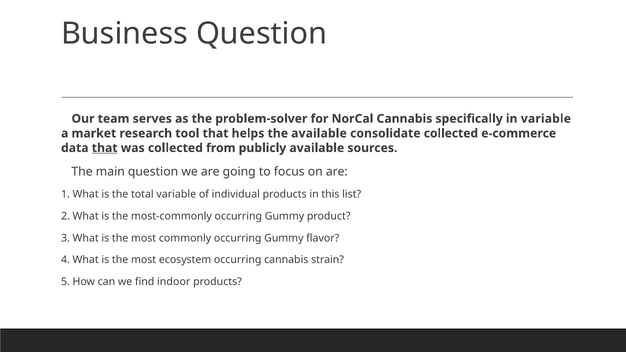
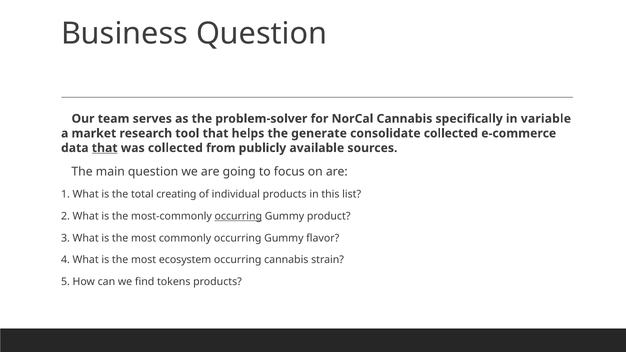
the available: available -> generate
total variable: variable -> creating
occurring at (238, 216) underline: none -> present
indoor: indoor -> tokens
